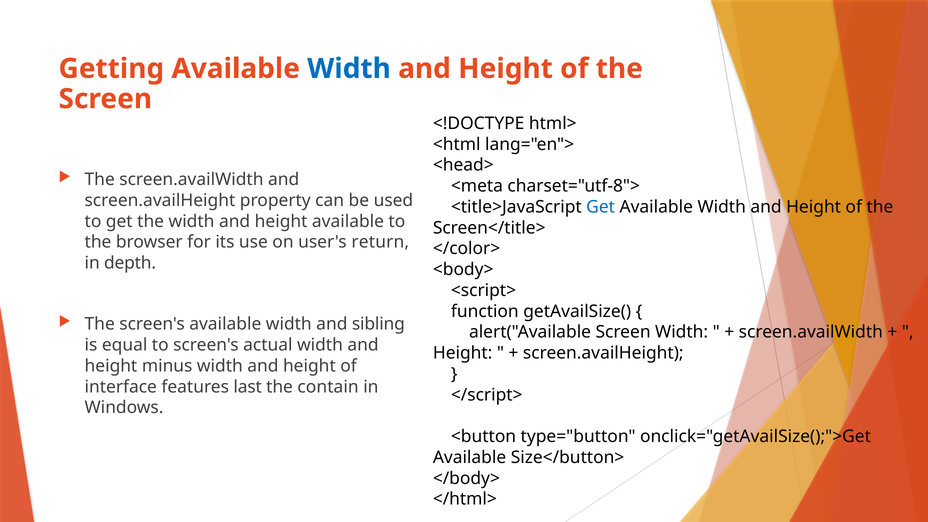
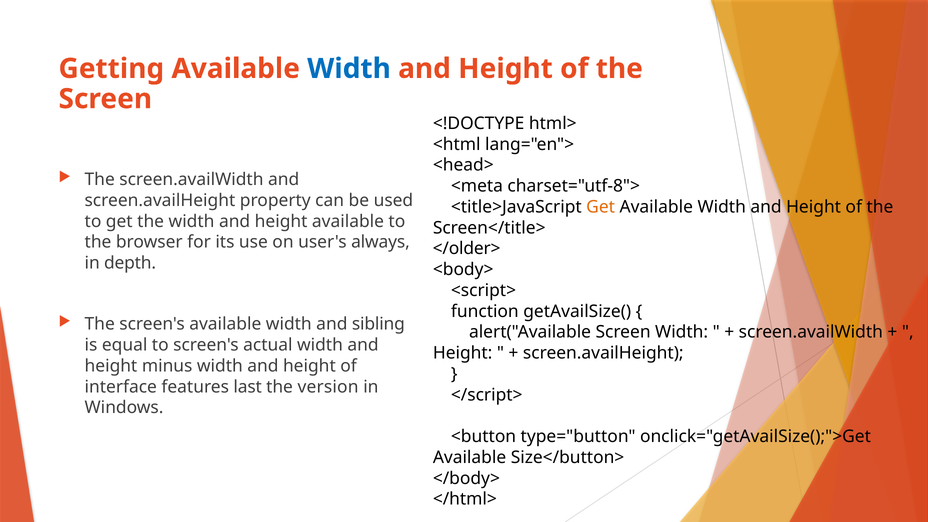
Get at (601, 207) colour: blue -> orange
return: return -> always
</color>: </color> -> </older>
contain: contain -> version
